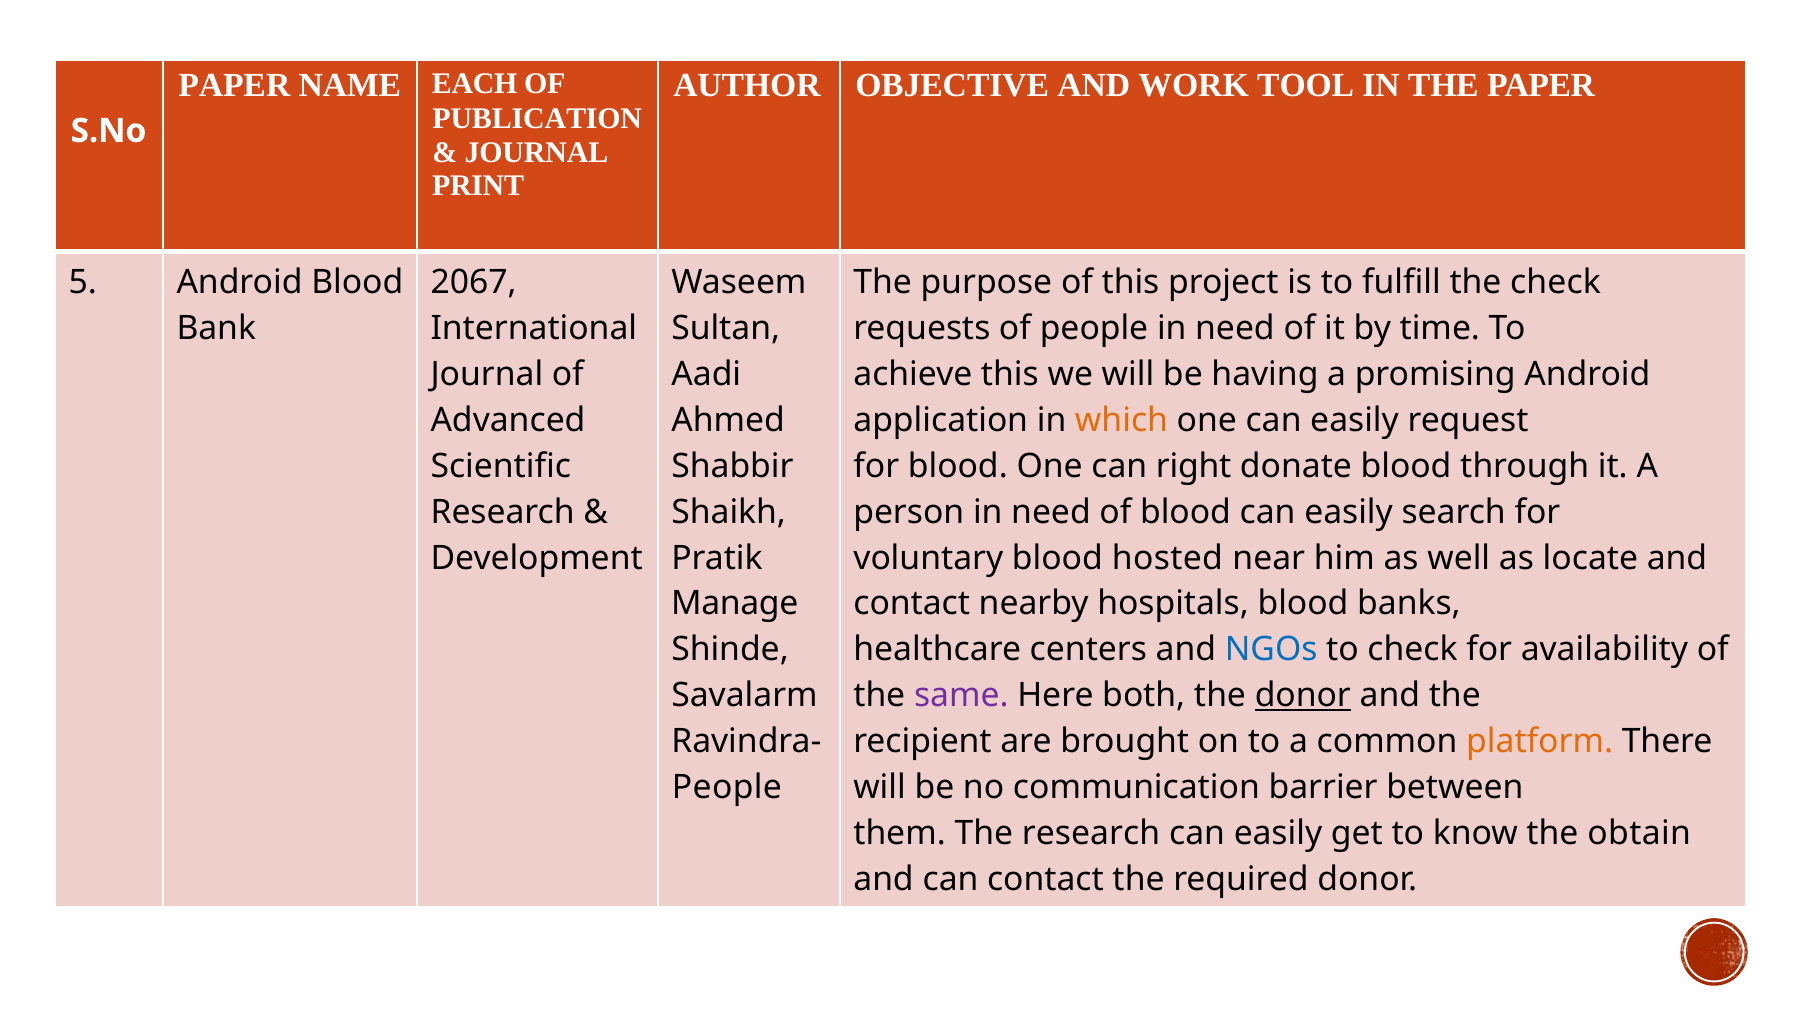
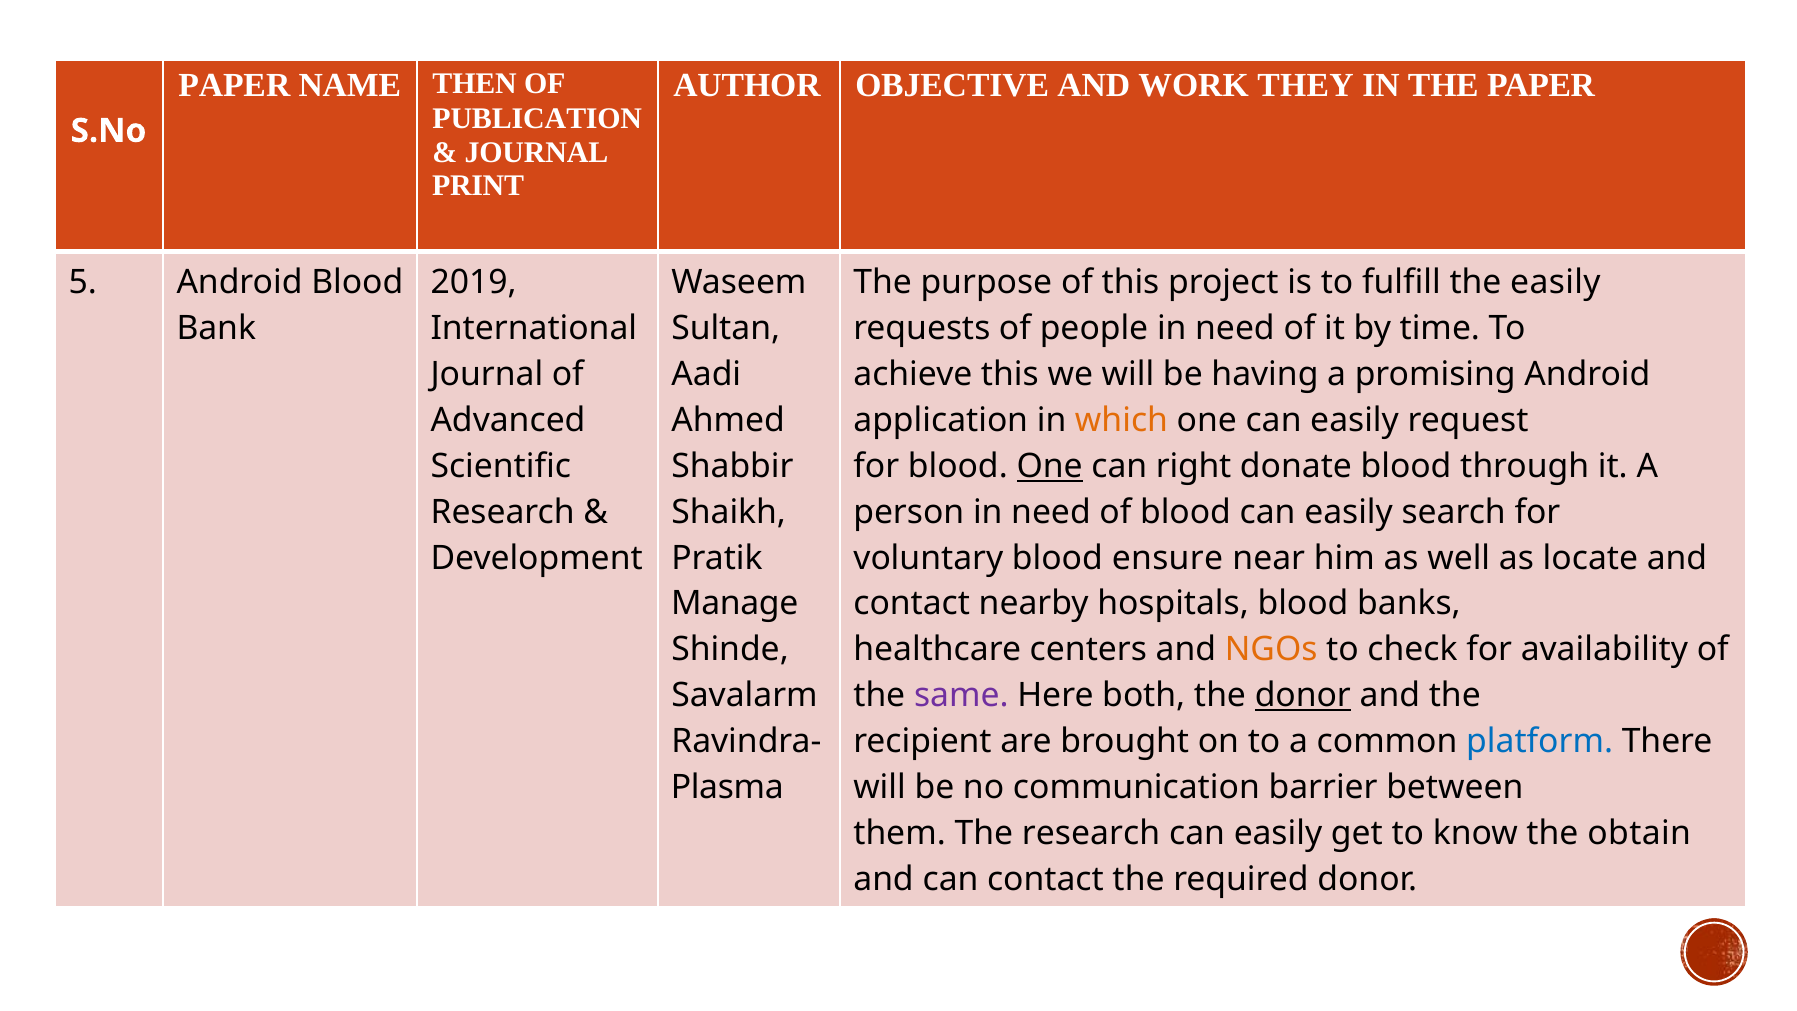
EACH: EACH -> THEN
TOOL: TOOL -> THEY
2067: 2067 -> 2019
the check: check -> easily
One at (1050, 466) underline: none -> present
hosted: hosted -> ensure
NGOs colour: blue -> orange
platform colour: orange -> blue
People at (727, 787): People -> Plasma
